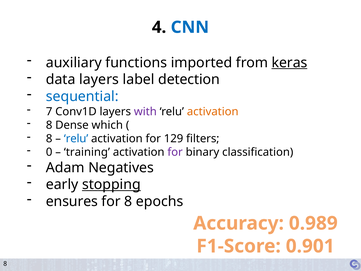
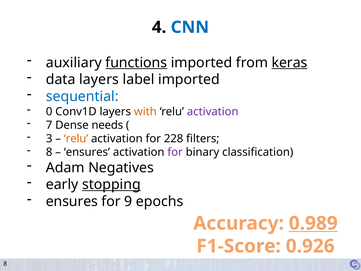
functions underline: none -> present
label detection: detection -> imported
7: 7 -> 0
with colour: purple -> orange
activation at (213, 111) colour: orange -> purple
8 at (49, 125): 8 -> 7
which: which -> needs
8 at (49, 139): 8 -> 3
relu at (76, 139) colour: blue -> orange
129: 129 -> 228
0 at (49, 152): 0 -> 8
training at (87, 152): training -> ensures
for 8: 8 -> 9
0.989 underline: none -> present
0.901: 0.901 -> 0.926
